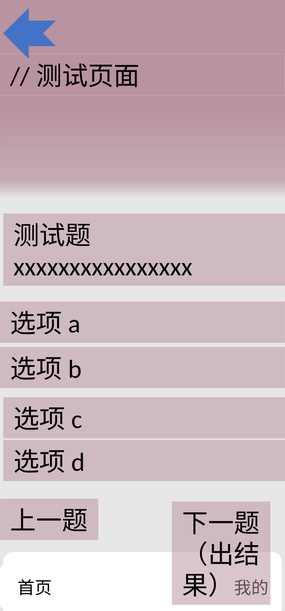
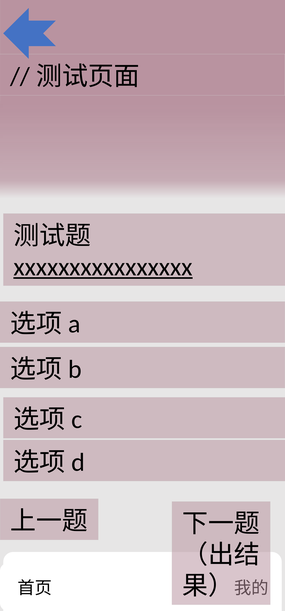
xxxxxxxxxxxxxxxx underline: none -> present
